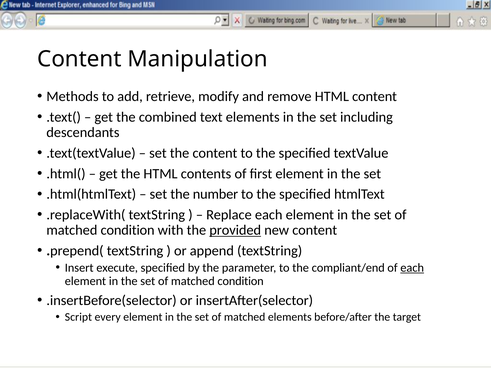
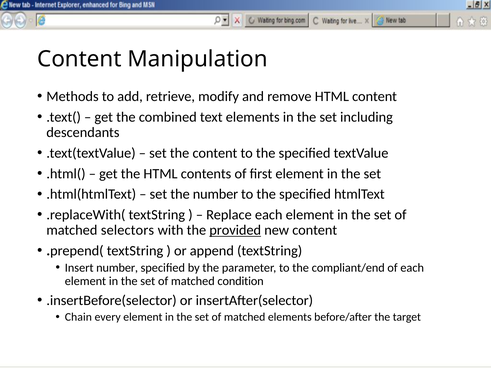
condition at (128, 230): condition -> selectors
Insert execute: execute -> number
each at (412, 268) underline: present -> none
Script: Script -> Chain
